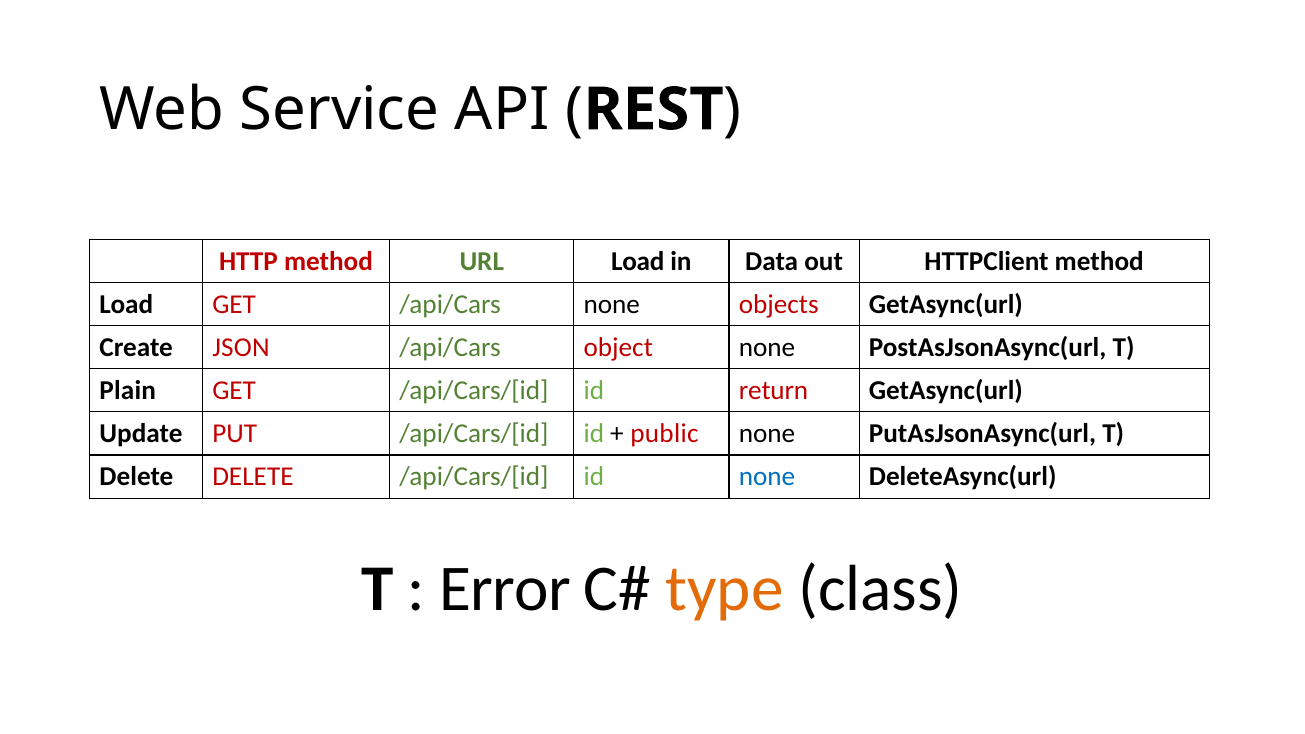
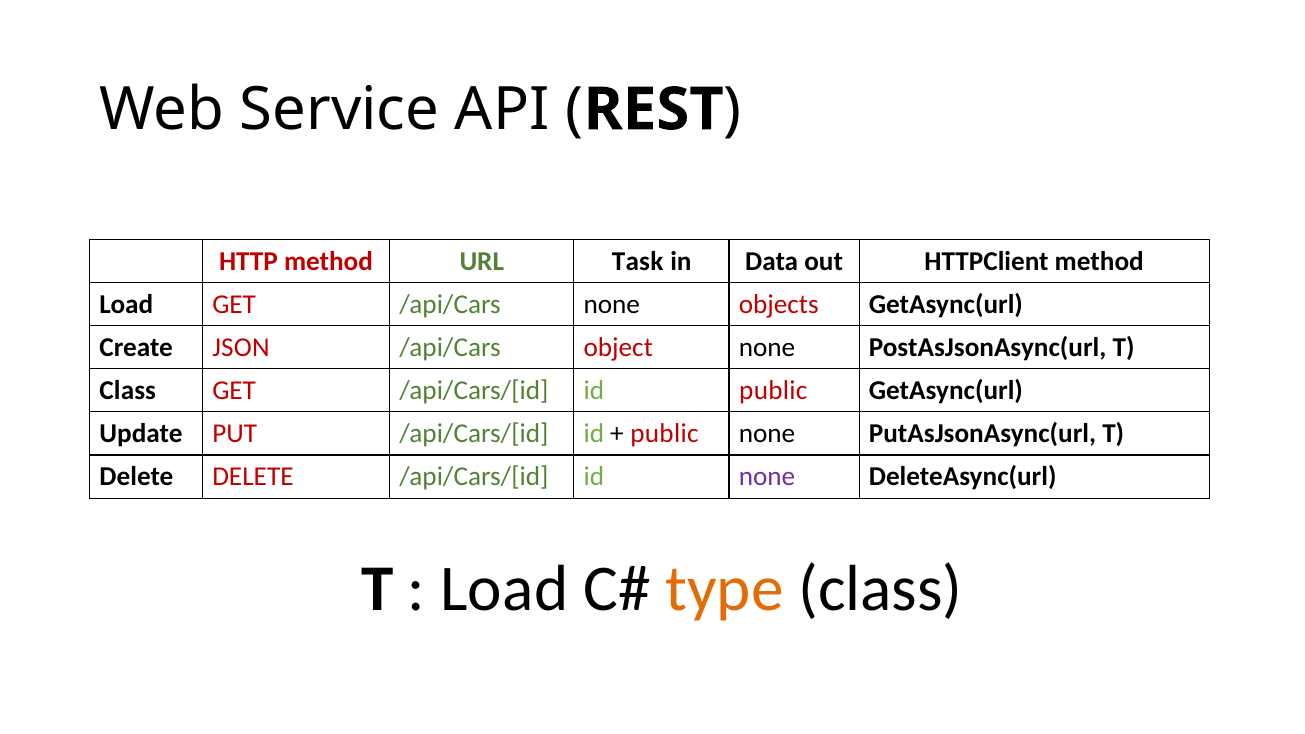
URL Load: Load -> Task
Plain at (128, 391): Plain -> Class
id return: return -> public
none at (767, 477) colour: blue -> purple
Error at (505, 589): Error -> Load
